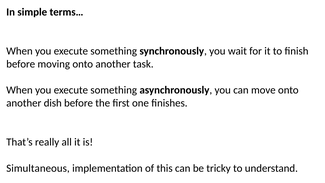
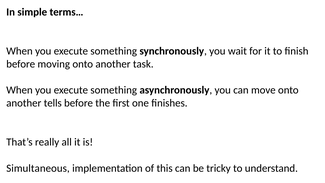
dish: dish -> tells
